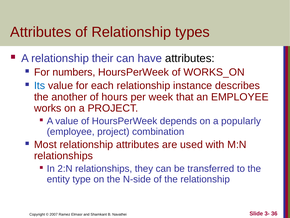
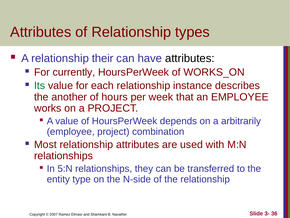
numbers: numbers -> currently
Its colour: blue -> green
popularly: popularly -> arbitrarily
2:N: 2:N -> 5:N
